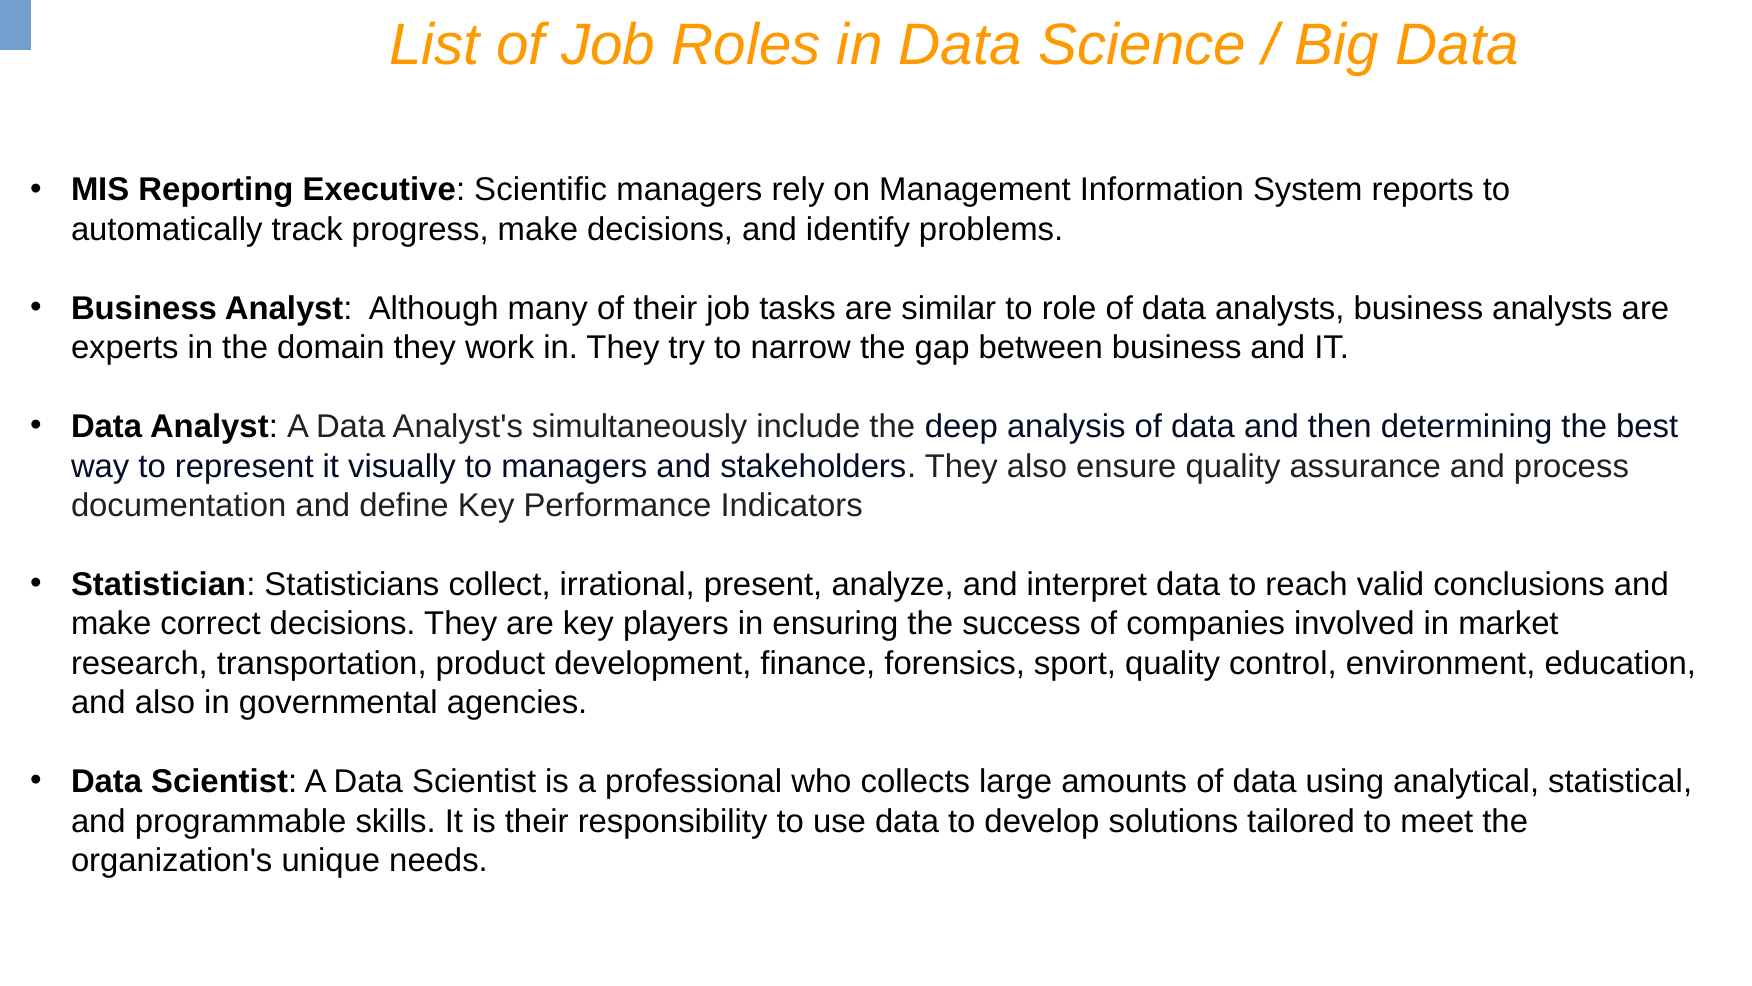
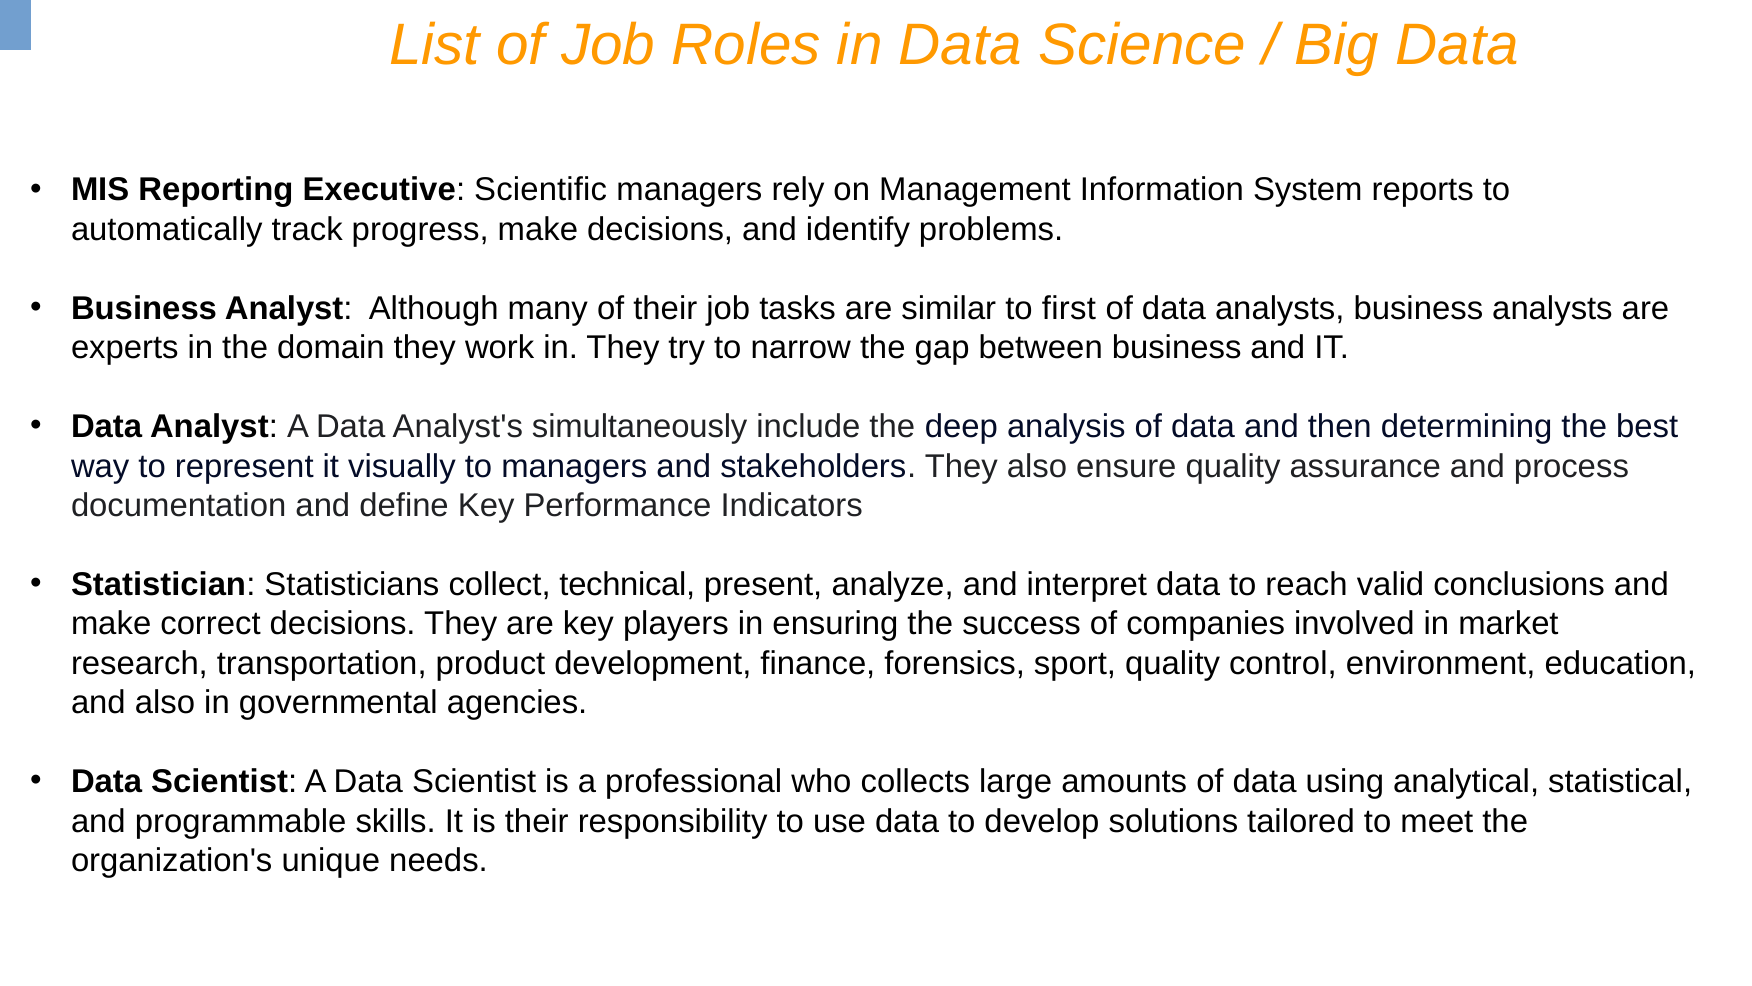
role: role -> first
irrational: irrational -> technical
